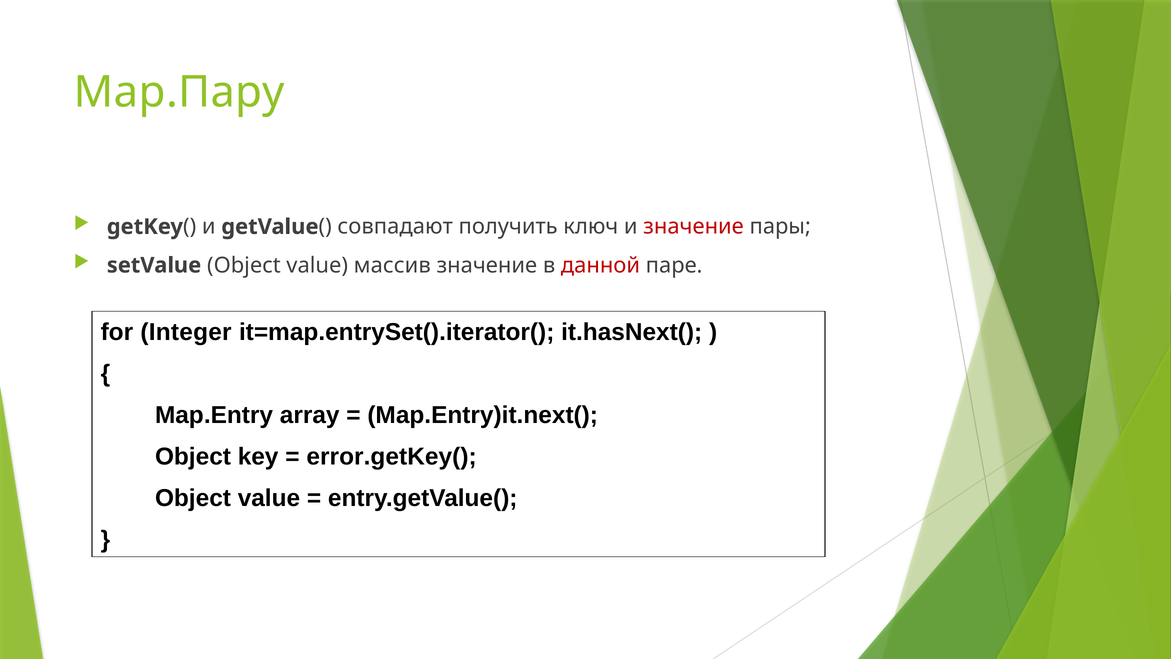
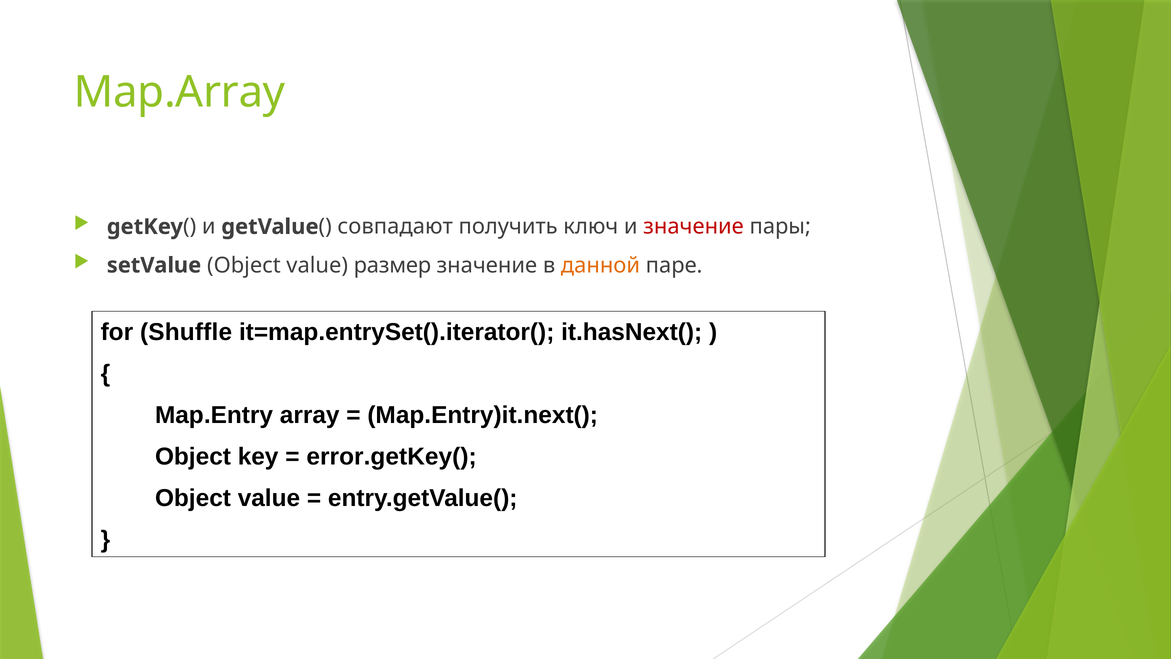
Map.Пару: Map.Пару -> Map.Array
массив: массив -> размер
данной colour: red -> orange
Integer: Integer -> Shuffle
